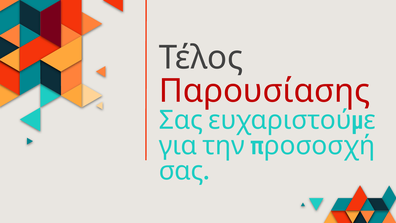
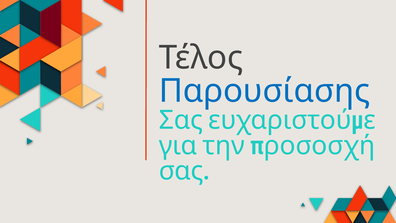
Παρουσίασης colour: red -> blue
